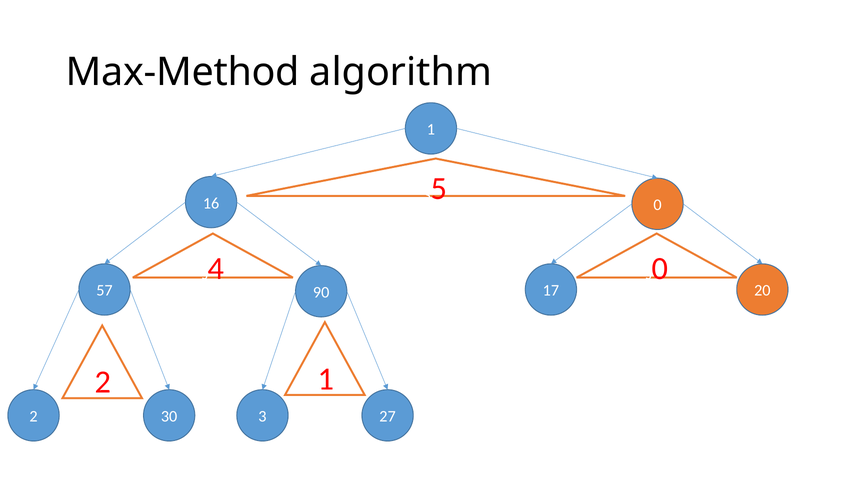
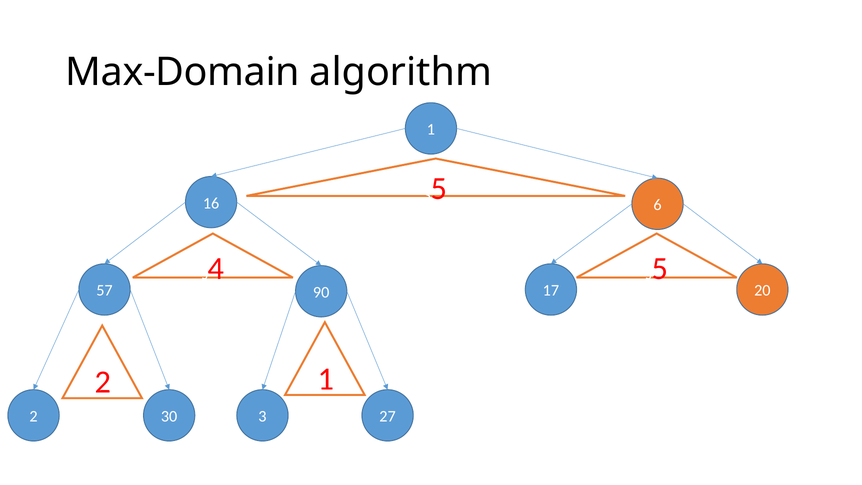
Max-Method: Max-Method -> Max-Domain
16 0: 0 -> 6
0 at (660, 269): 0 -> 5
